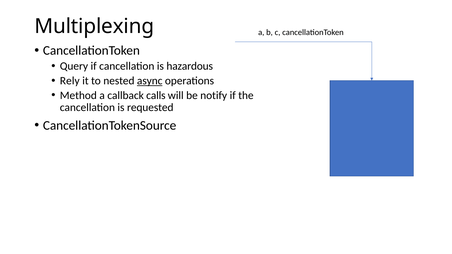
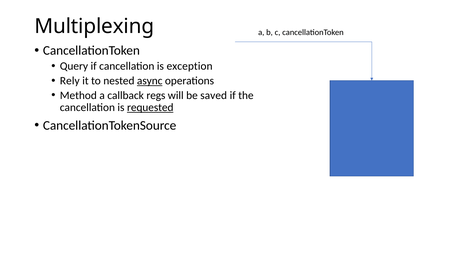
hazardous: hazardous -> exception
calls: calls -> regs
notify: notify -> saved
requested underline: none -> present
